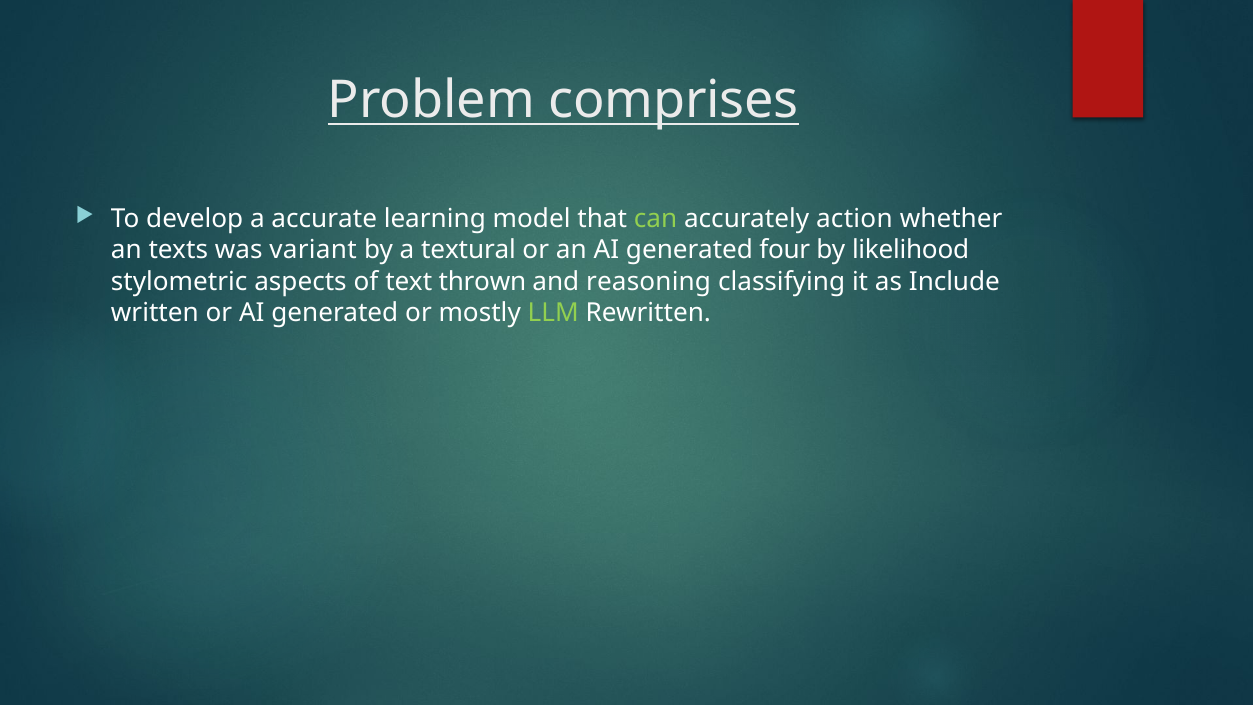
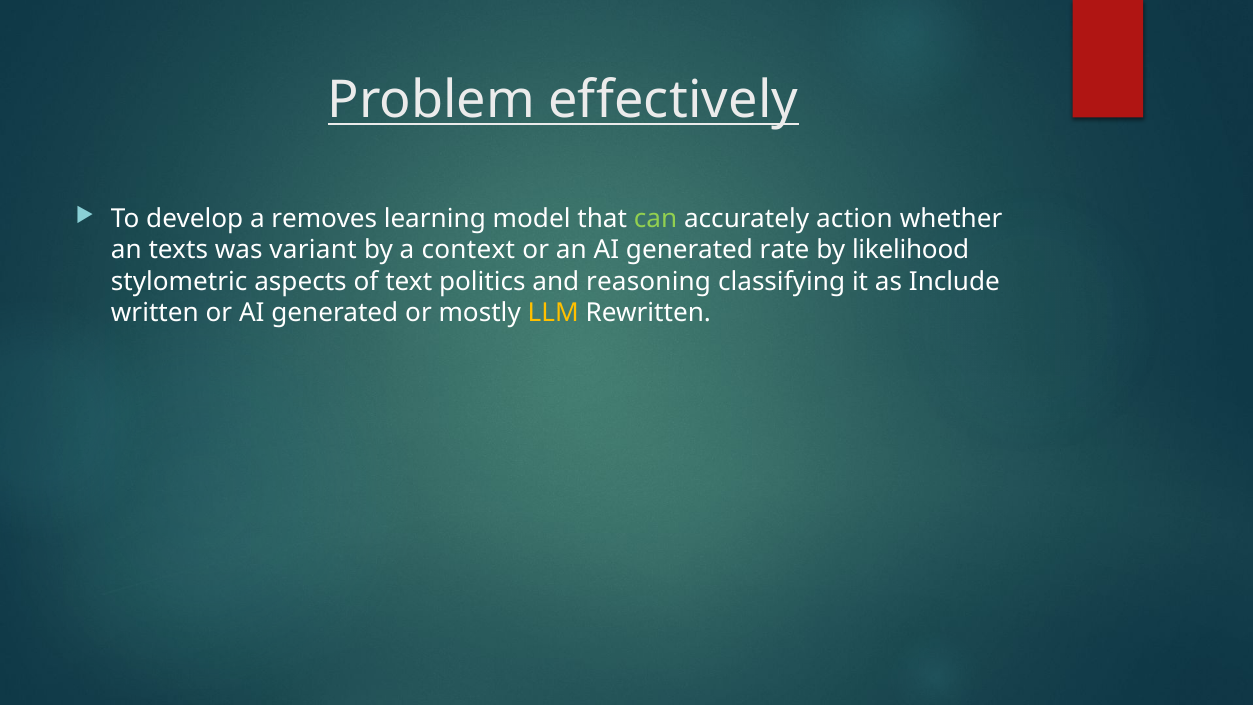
comprises: comprises -> effectively
accurate: accurate -> removes
textural: textural -> context
four: four -> rate
thrown: thrown -> politics
LLM colour: light green -> yellow
